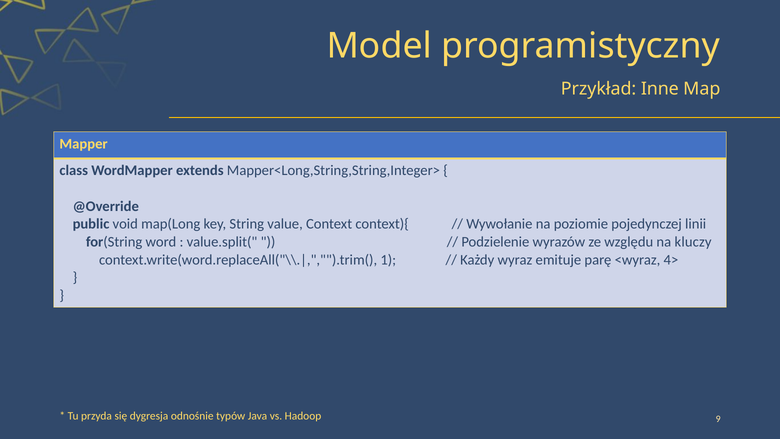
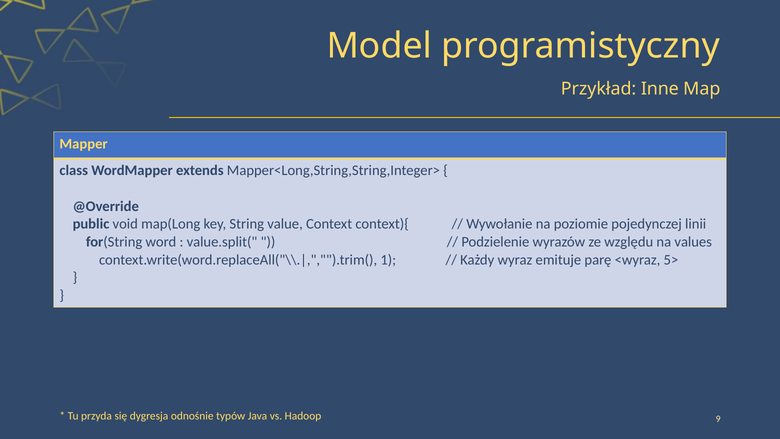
kluczy: kluczy -> values
4>: 4> -> 5>
